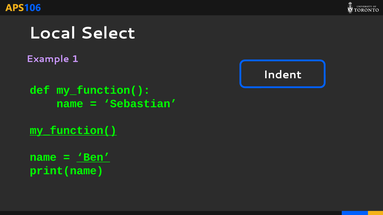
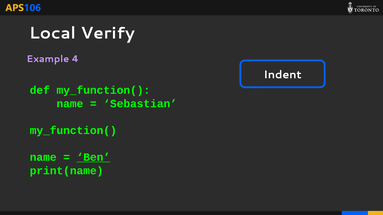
Select: Select -> Verify
1: 1 -> 4
my_function( at (73, 131) underline: present -> none
